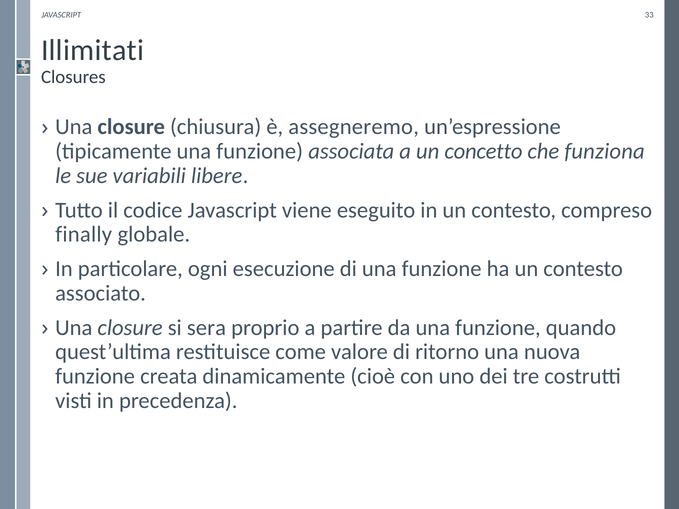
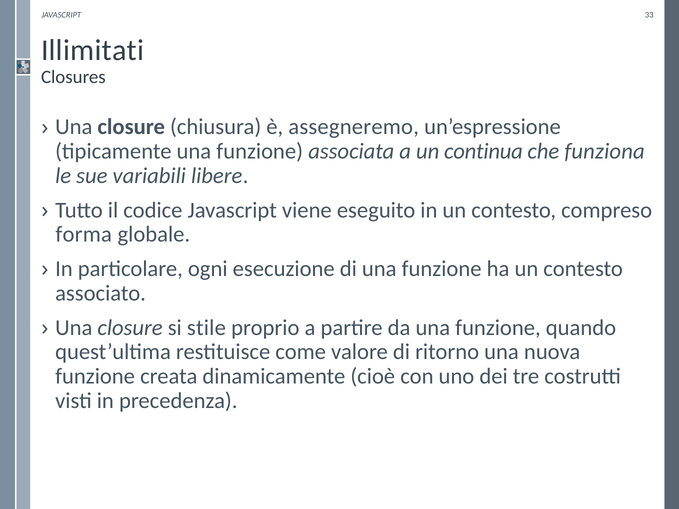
concetto: concetto -> continua
finally: finally -> forma
sera: sera -> stile
